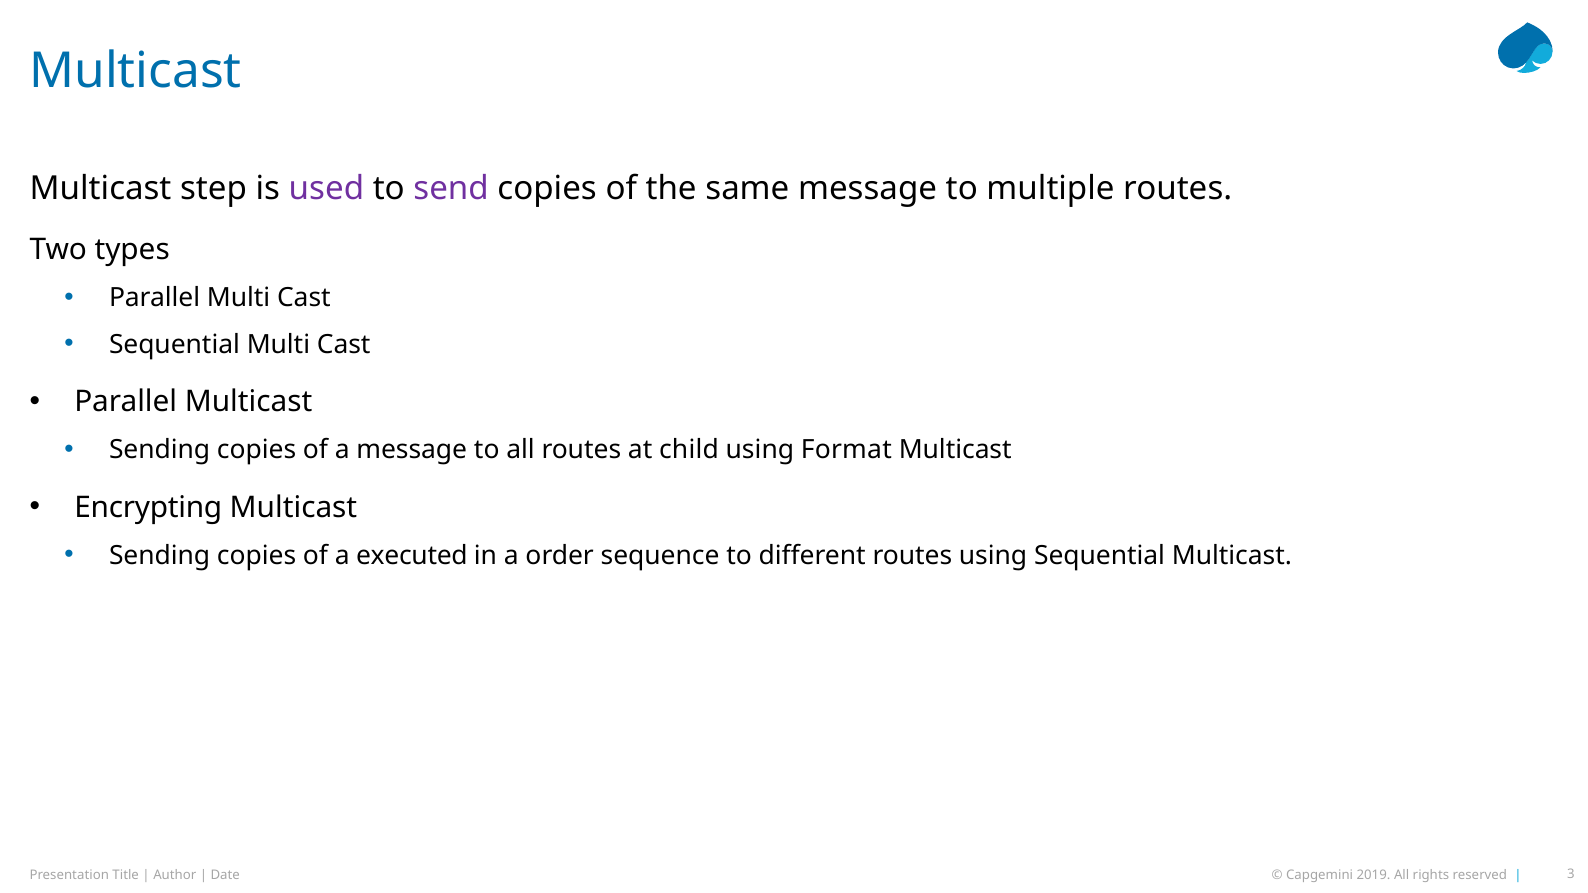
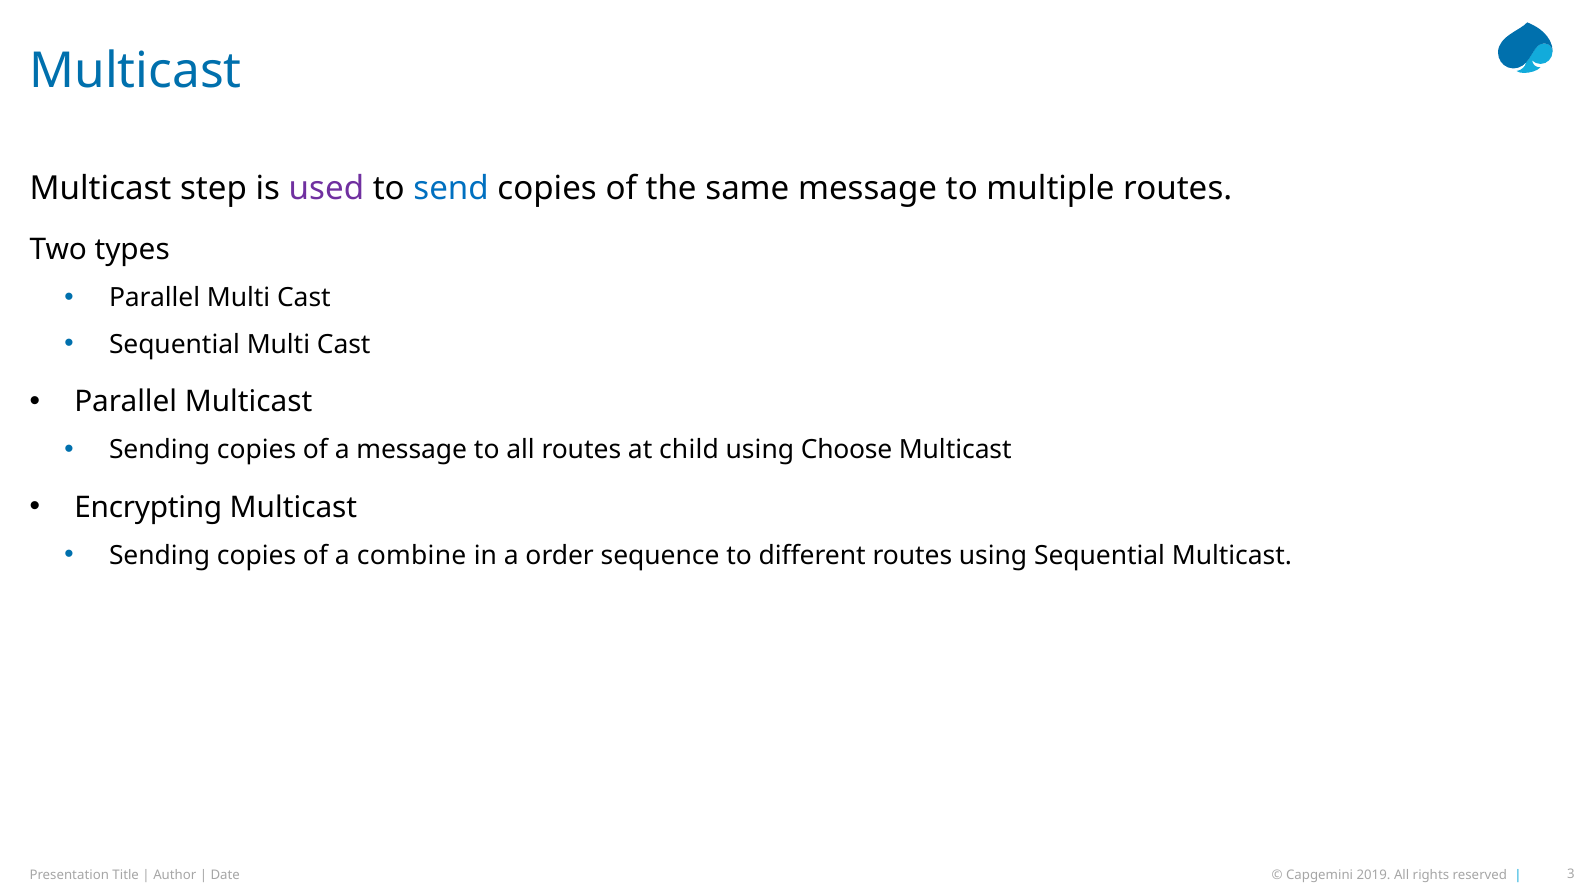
send colour: purple -> blue
Format: Format -> Choose
executed: executed -> combine
